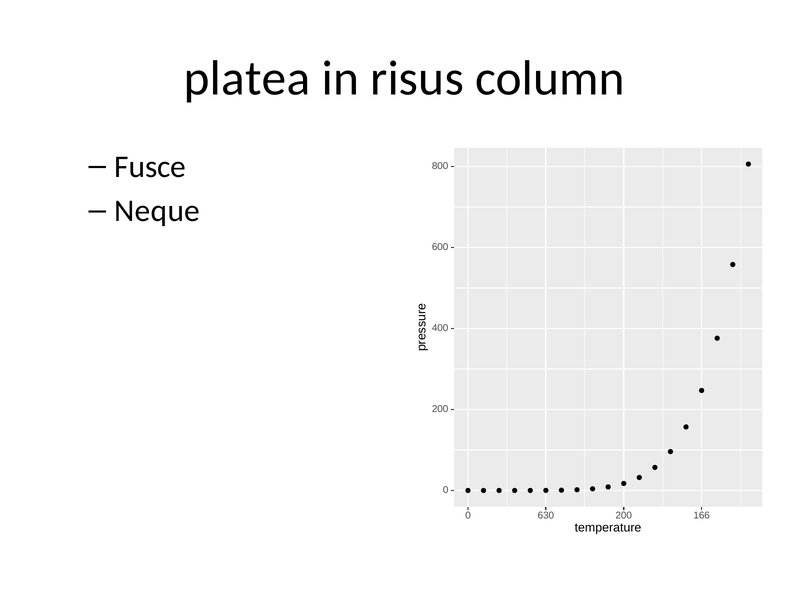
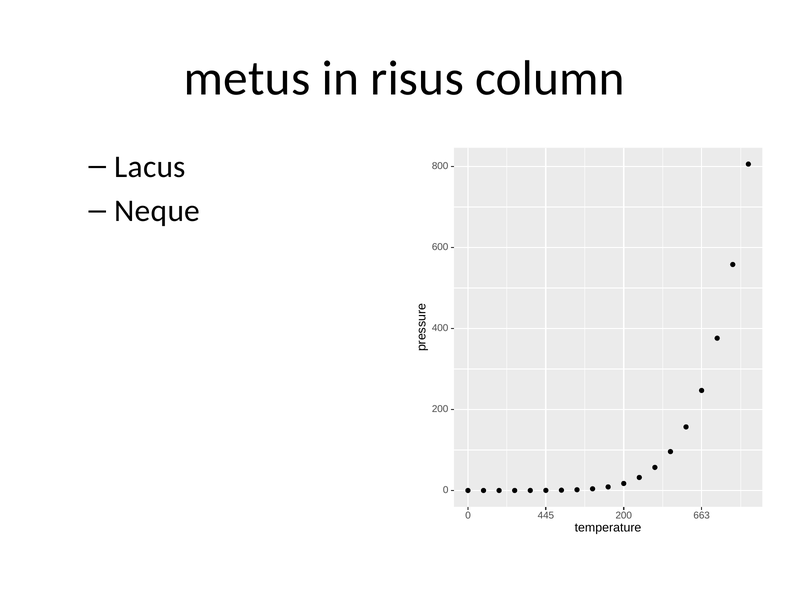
platea: platea -> metus
Fusce: Fusce -> Lacus
630: 630 -> 445
166: 166 -> 663
